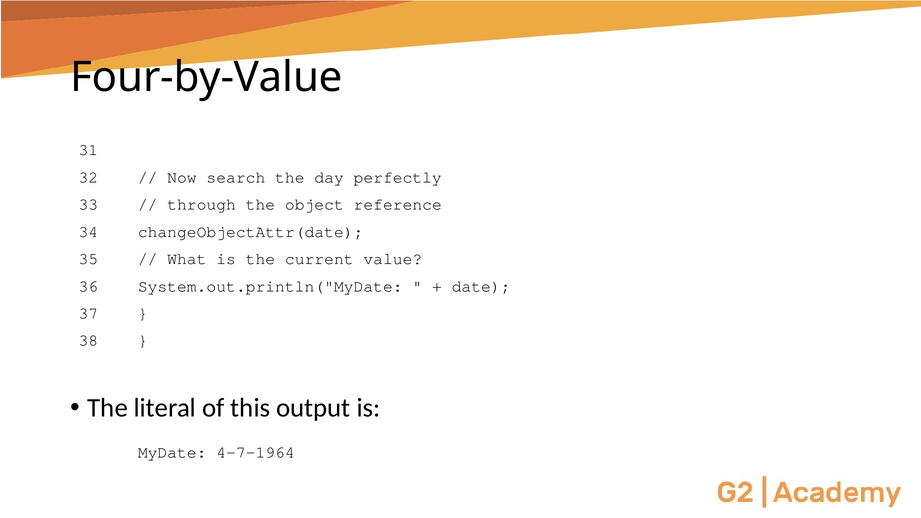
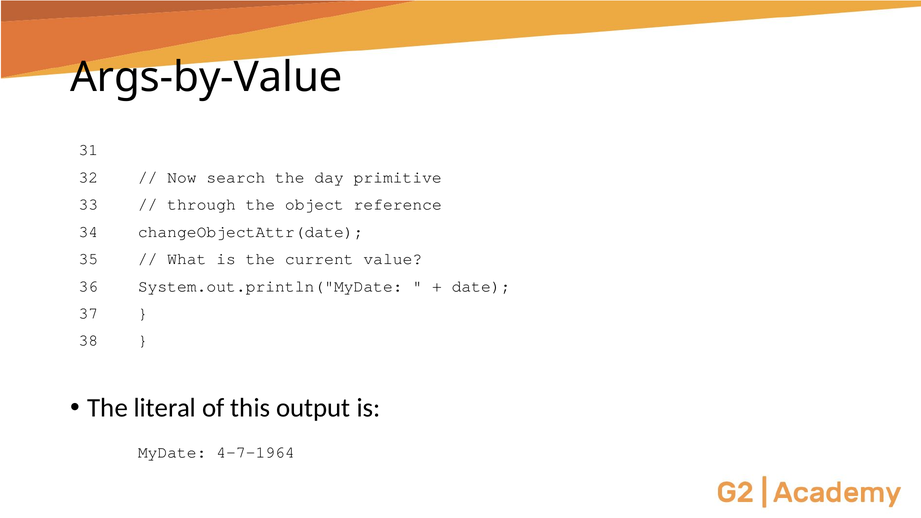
Four-by-Value: Four-by-Value -> Args-by-Value
perfectly: perfectly -> primitive
